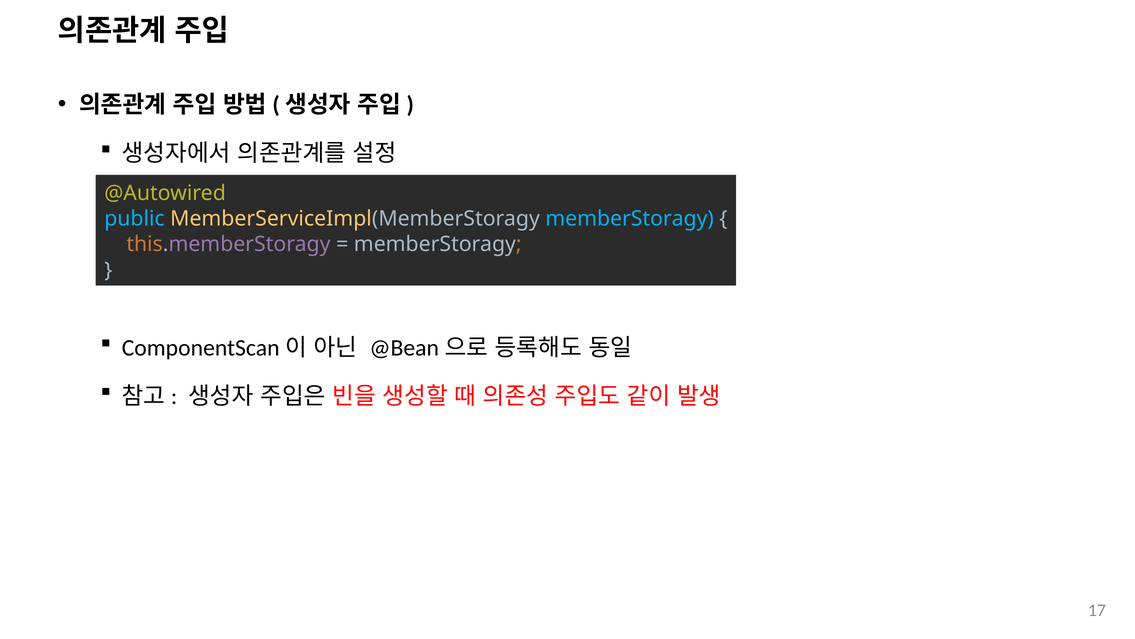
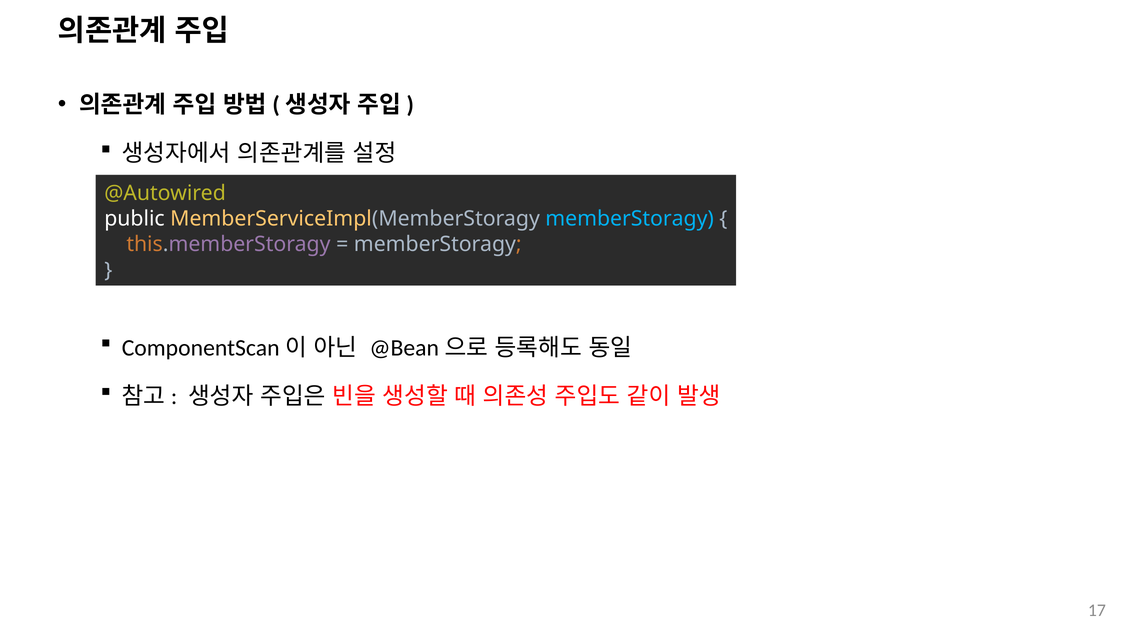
public colour: light blue -> white
